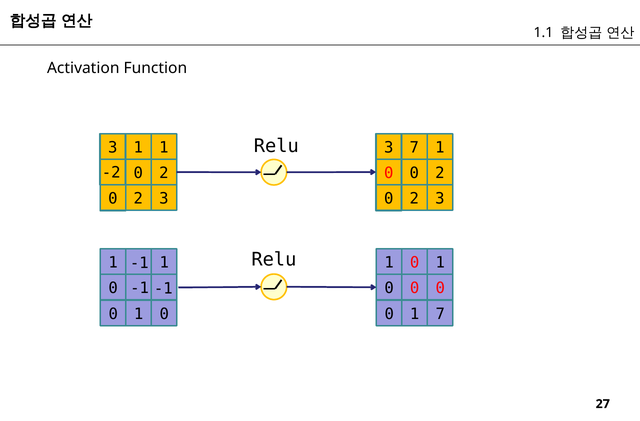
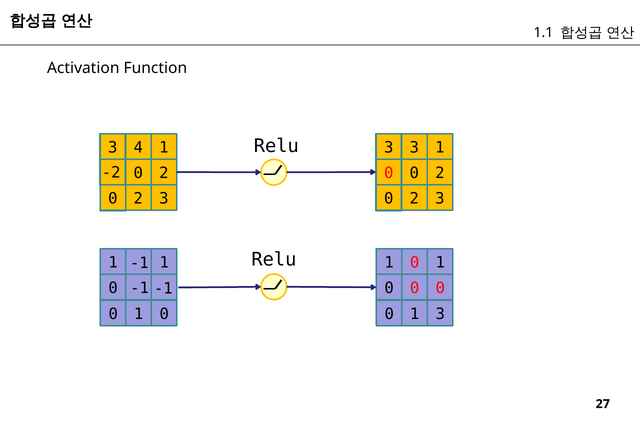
3 1: 1 -> 4
3 7: 7 -> 3
1 7: 7 -> 3
